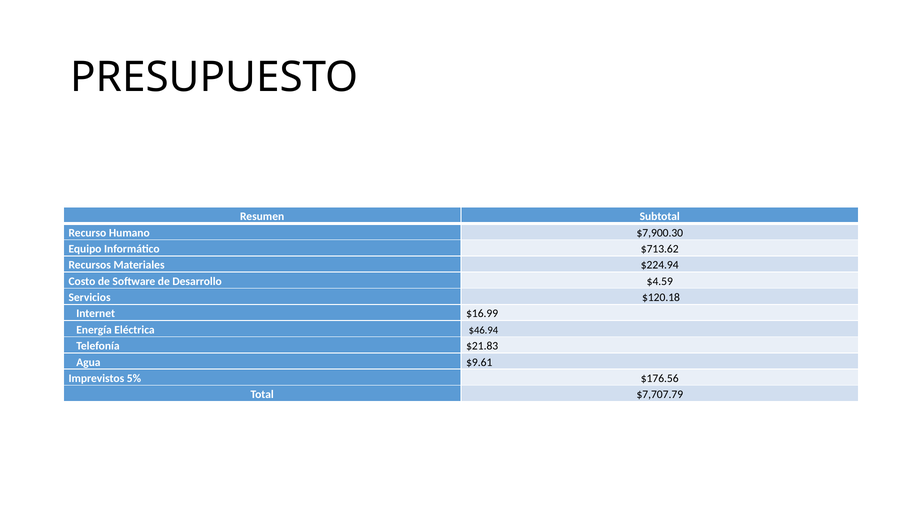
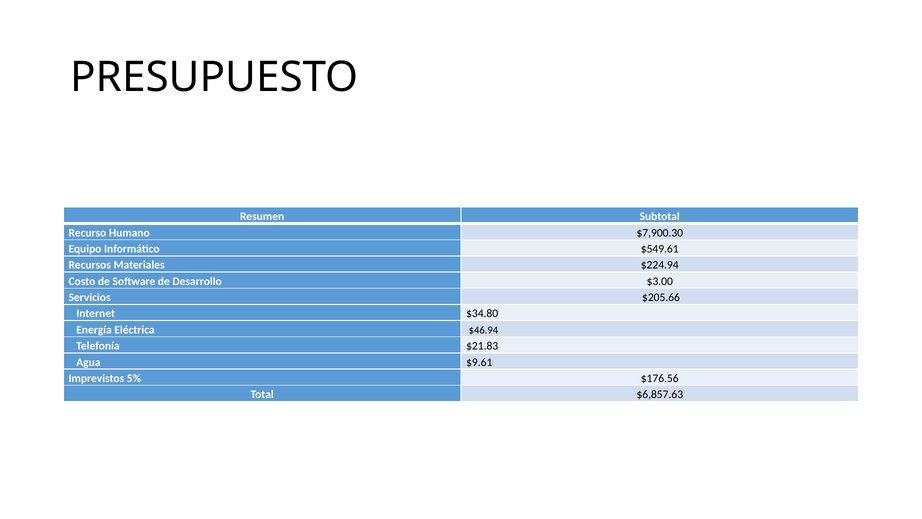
$713.62: $713.62 -> $549.61
$4.59: $4.59 -> $3.00
$120.18: $120.18 -> $205.66
$16.99: $16.99 -> $34.80
$7,707.79: $7,707.79 -> $6,857.63
